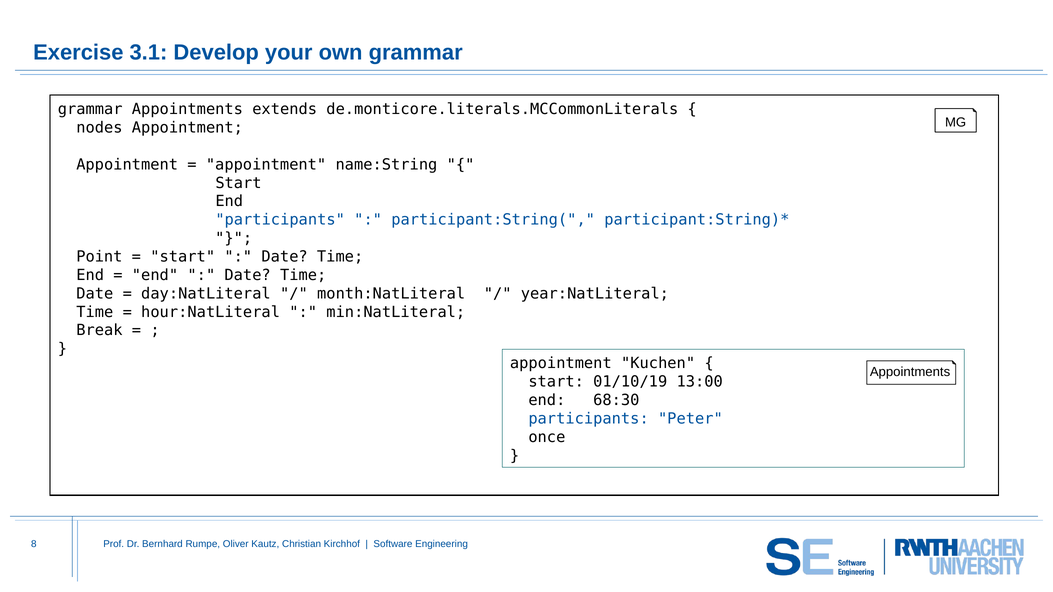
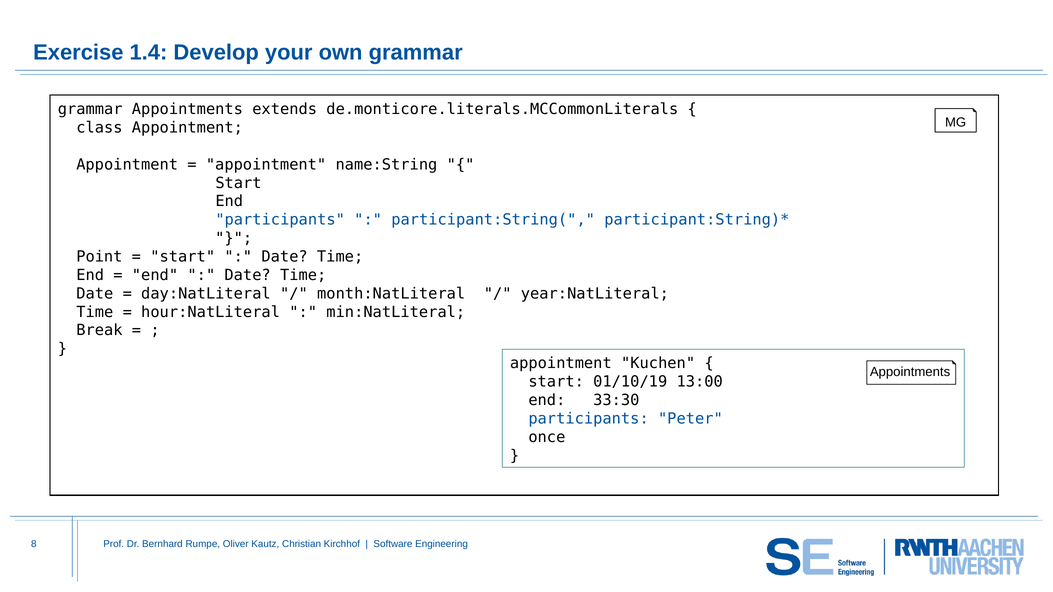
3.1: 3.1 -> 1.4
nodes: nodes -> class
68:30: 68:30 -> 33:30
